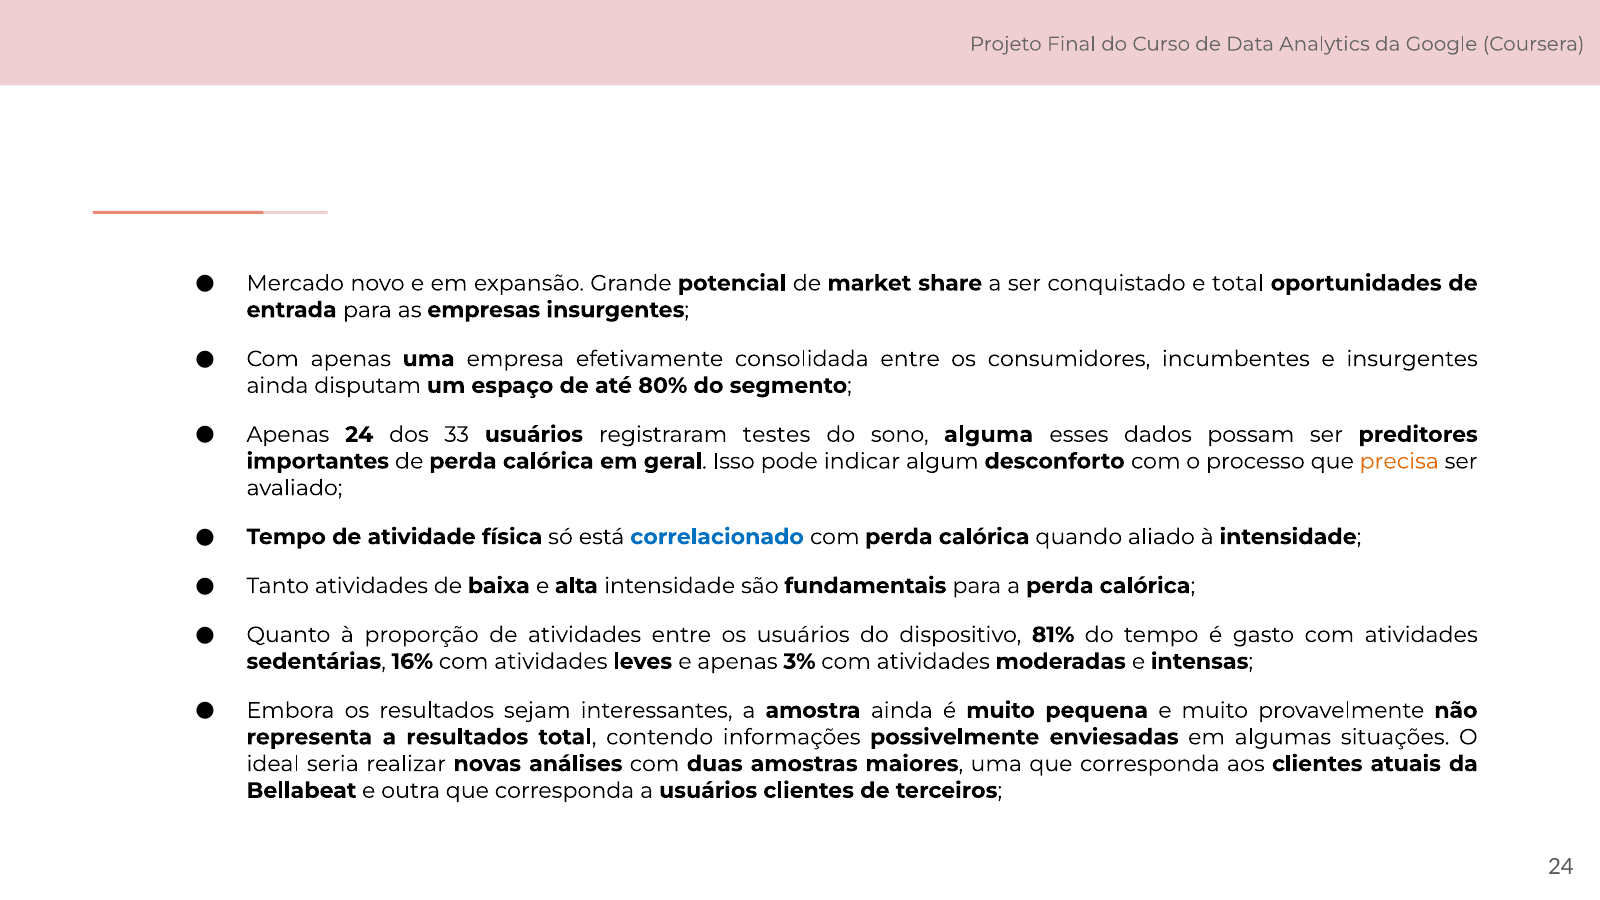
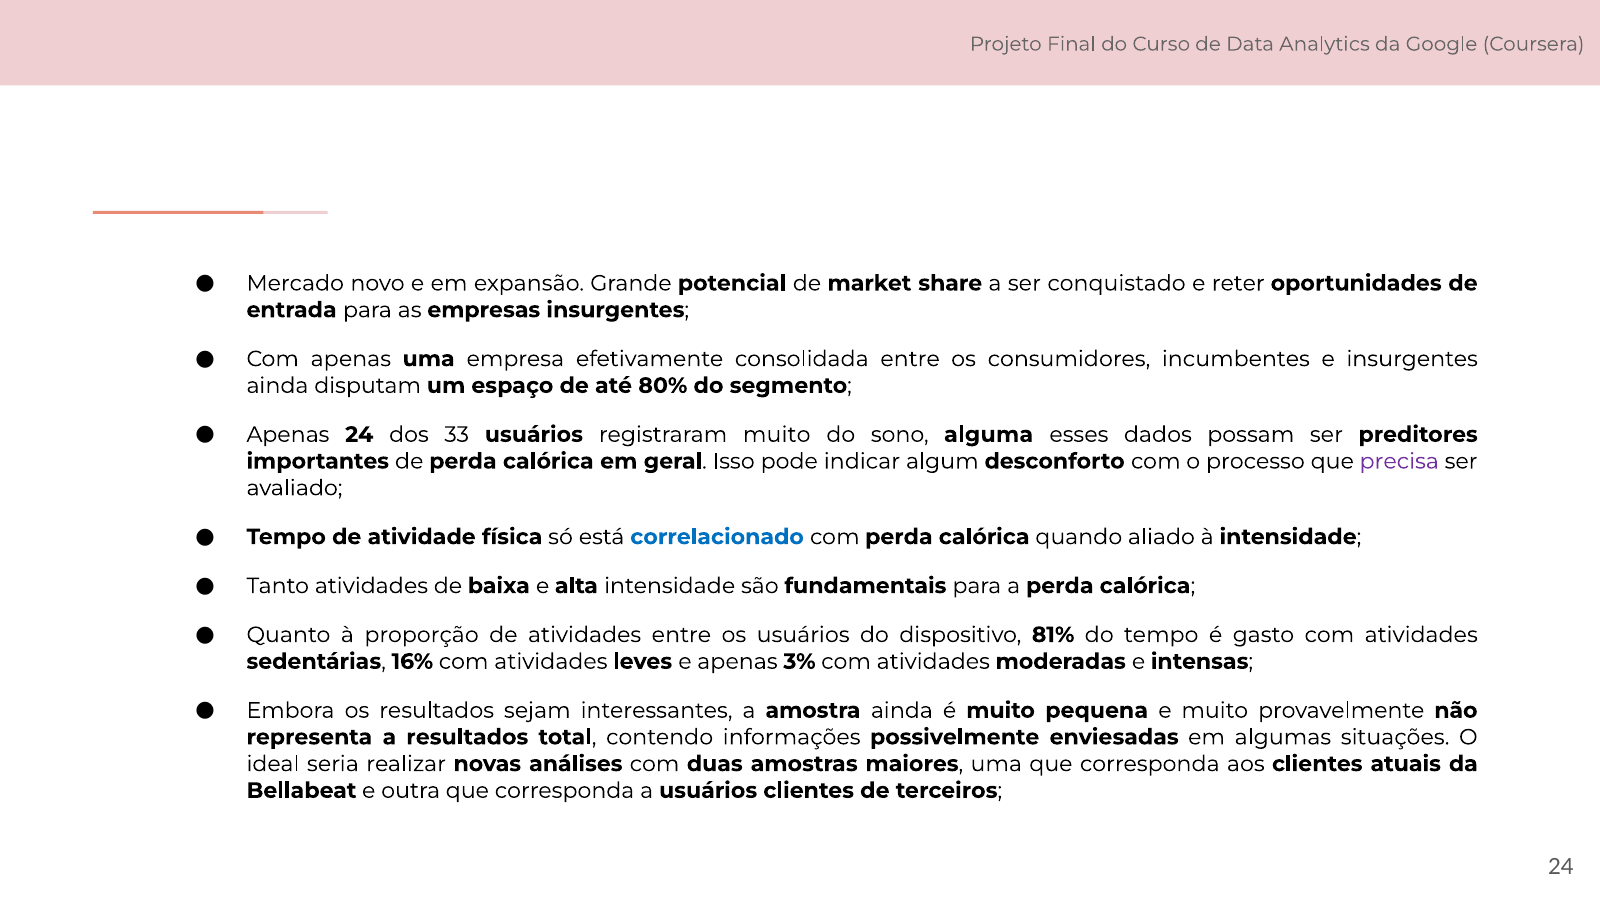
e total: total -> reter
registraram testes: testes -> muito
precisa colour: orange -> purple
